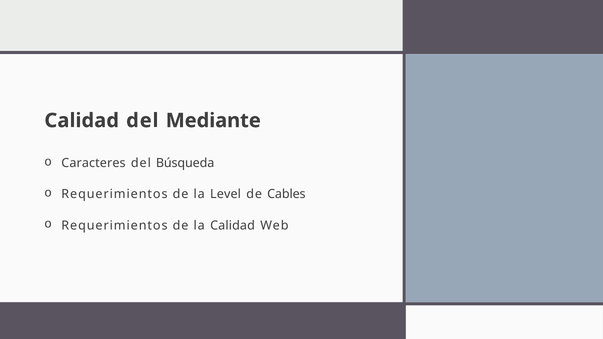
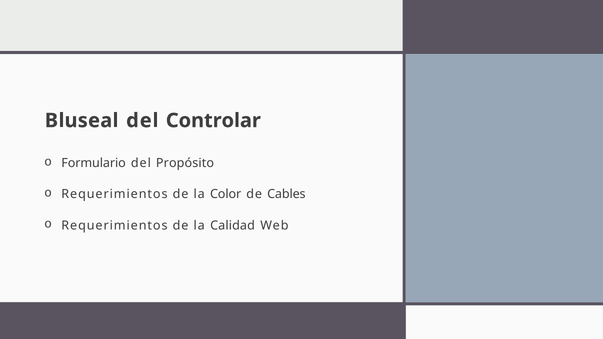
Calidad at (82, 121): Calidad -> Bluseal
Mediante: Mediante -> Controlar
Caracteres: Caracteres -> Formulario
Búsqueda: Búsqueda -> Propósito
Level: Level -> Color
